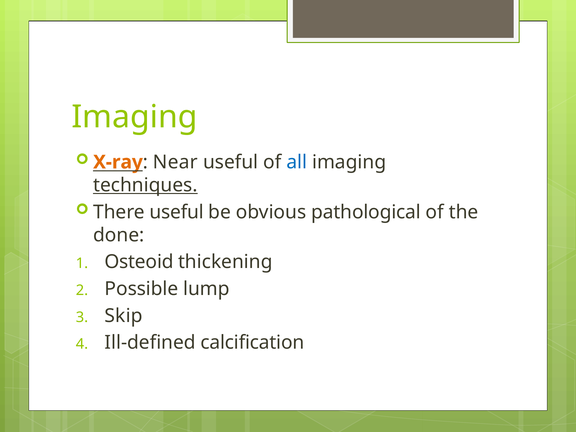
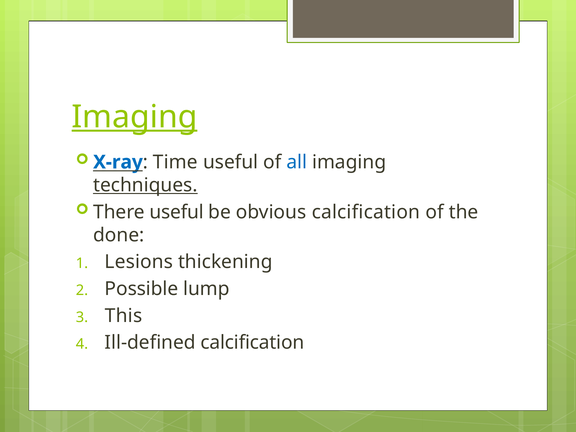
Imaging at (134, 117) underline: none -> present
X-ray colour: orange -> blue
Near: Near -> Time
obvious pathological: pathological -> calcification
Osteoid: Osteoid -> Lesions
Skip: Skip -> This
